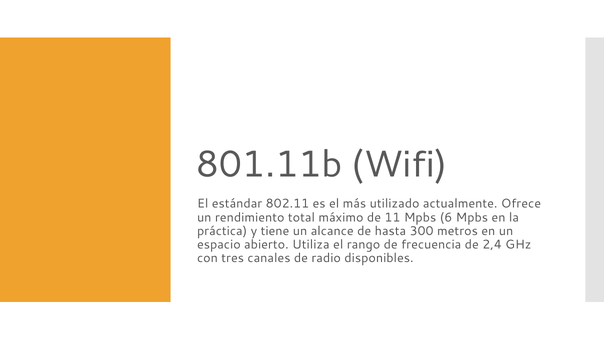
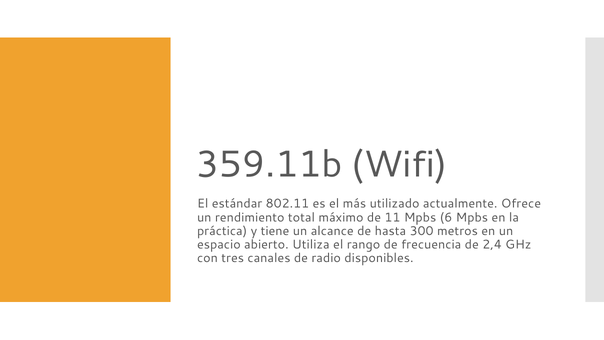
801.11b: 801.11b -> 359.11b
